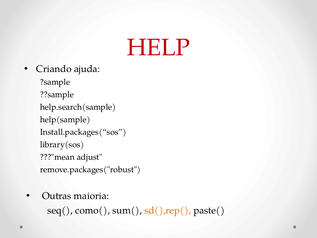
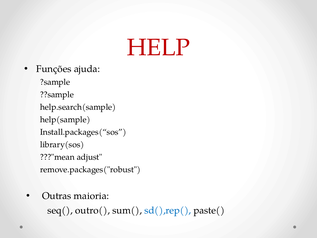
Criando: Criando -> Funções
como(: como( -> outro(
sd(),rep( colour: orange -> blue
